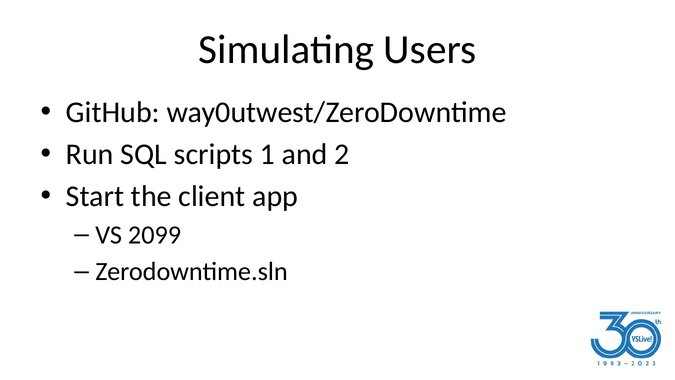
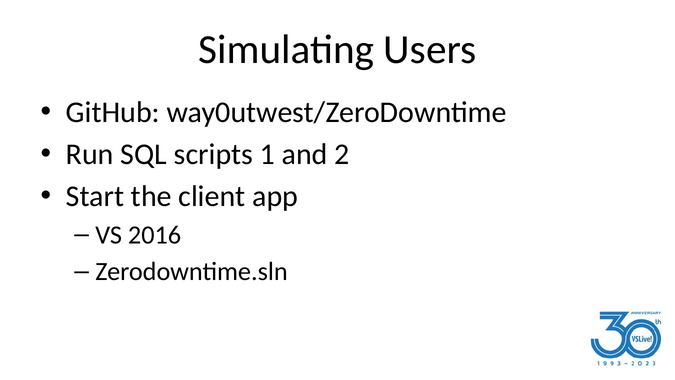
2099: 2099 -> 2016
